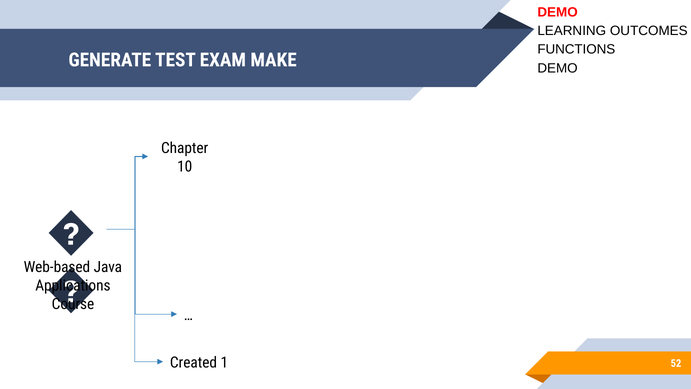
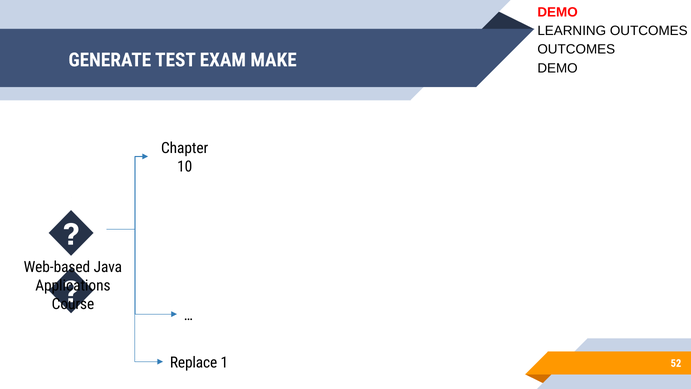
FUNCTIONS at (576, 49): FUNCTIONS -> OUTCOMES
Created: Created -> Replace
